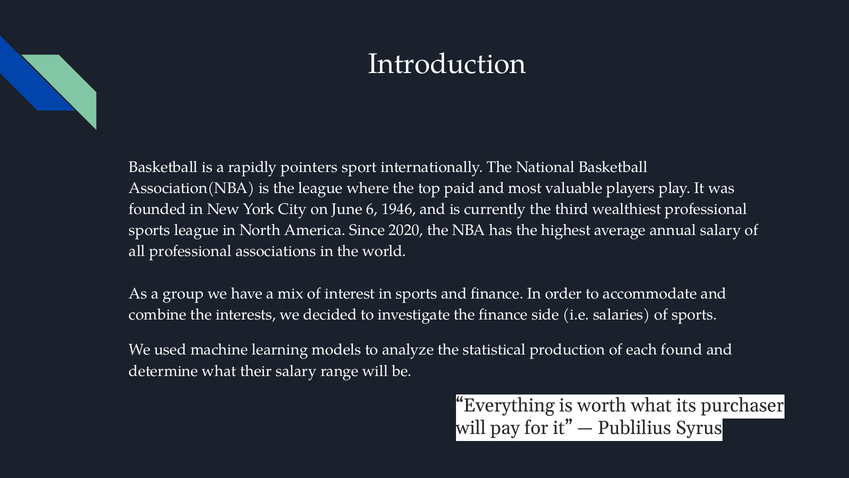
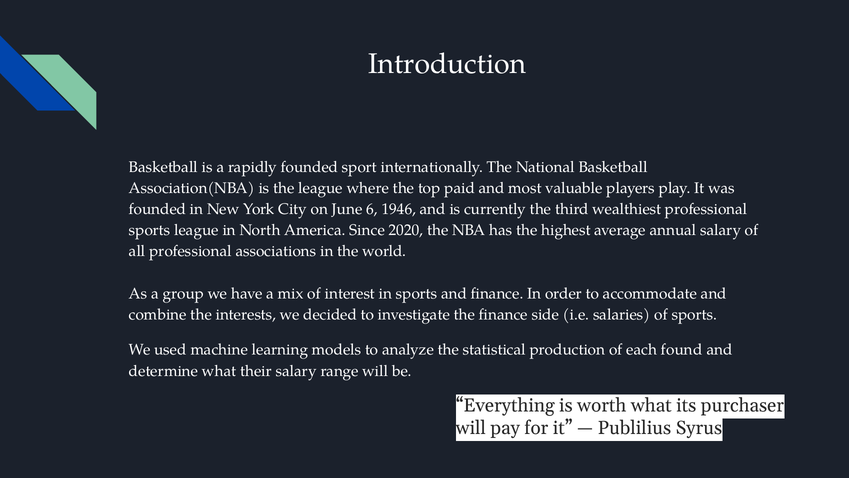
rapidly pointers: pointers -> founded
